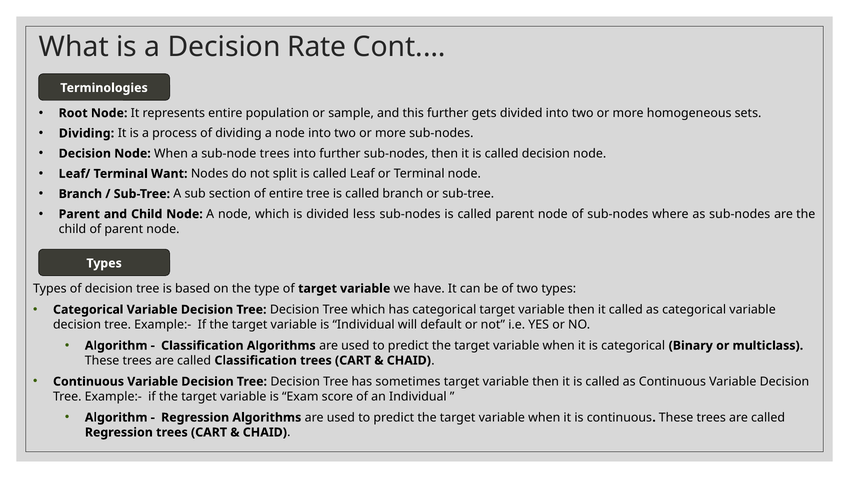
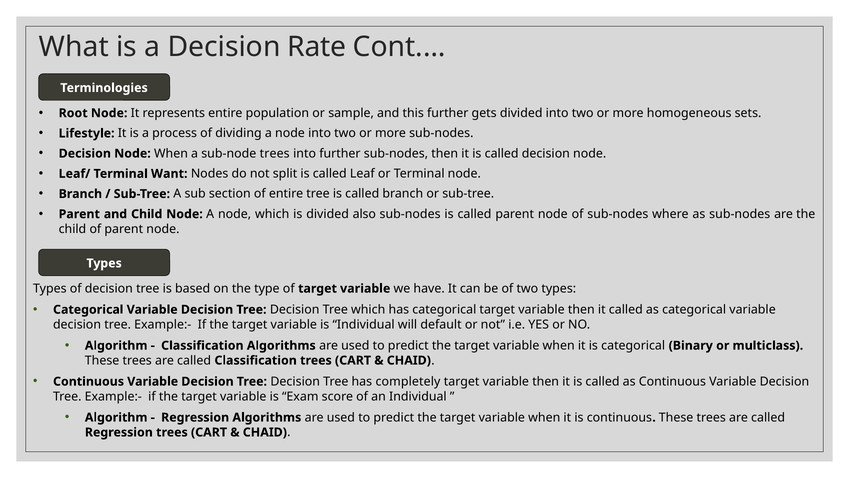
Dividing at (87, 133): Dividing -> Lifestyle
less: less -> also
sometimes: sometimes -> completely
